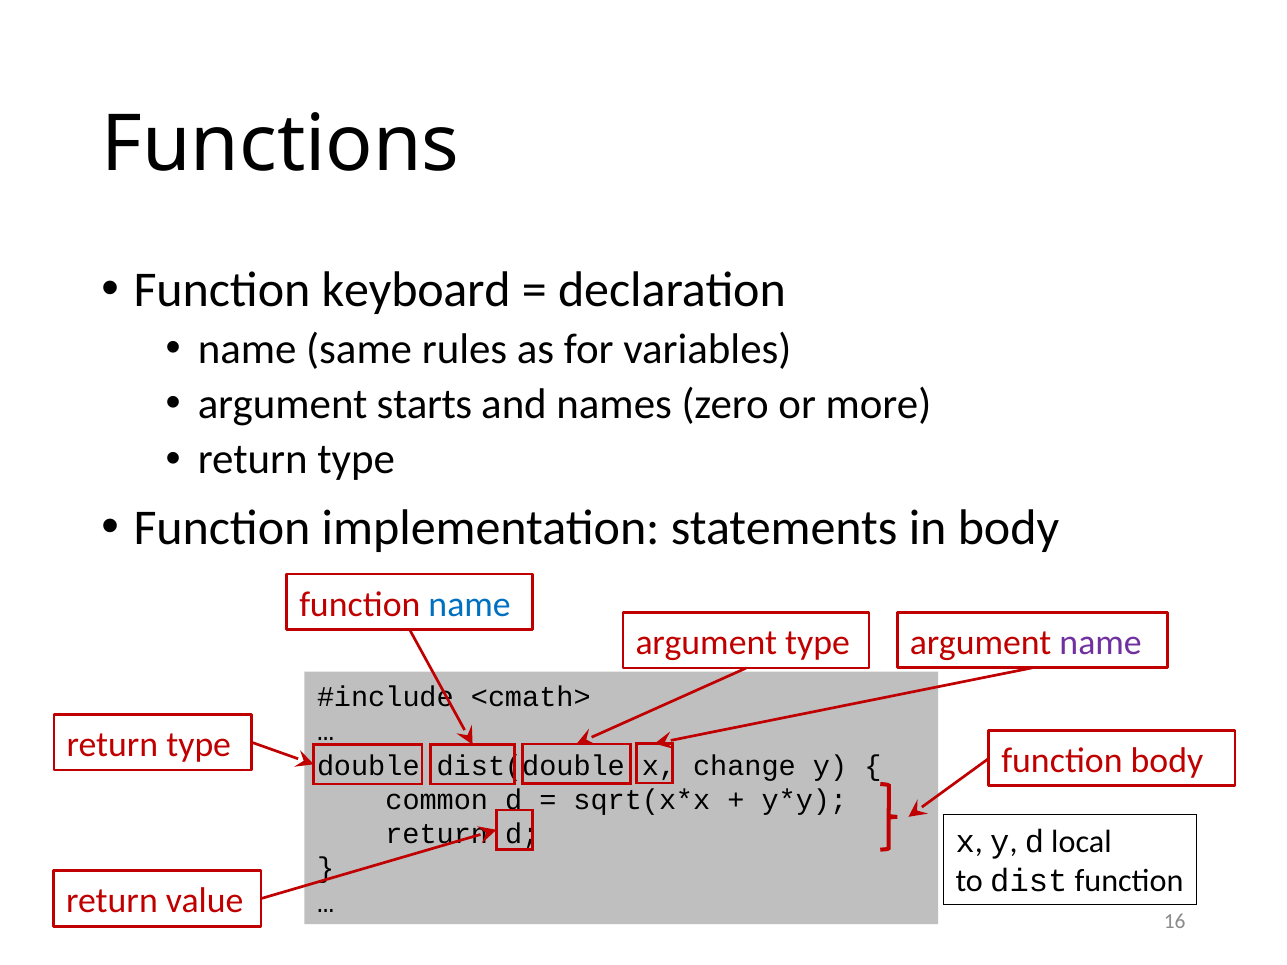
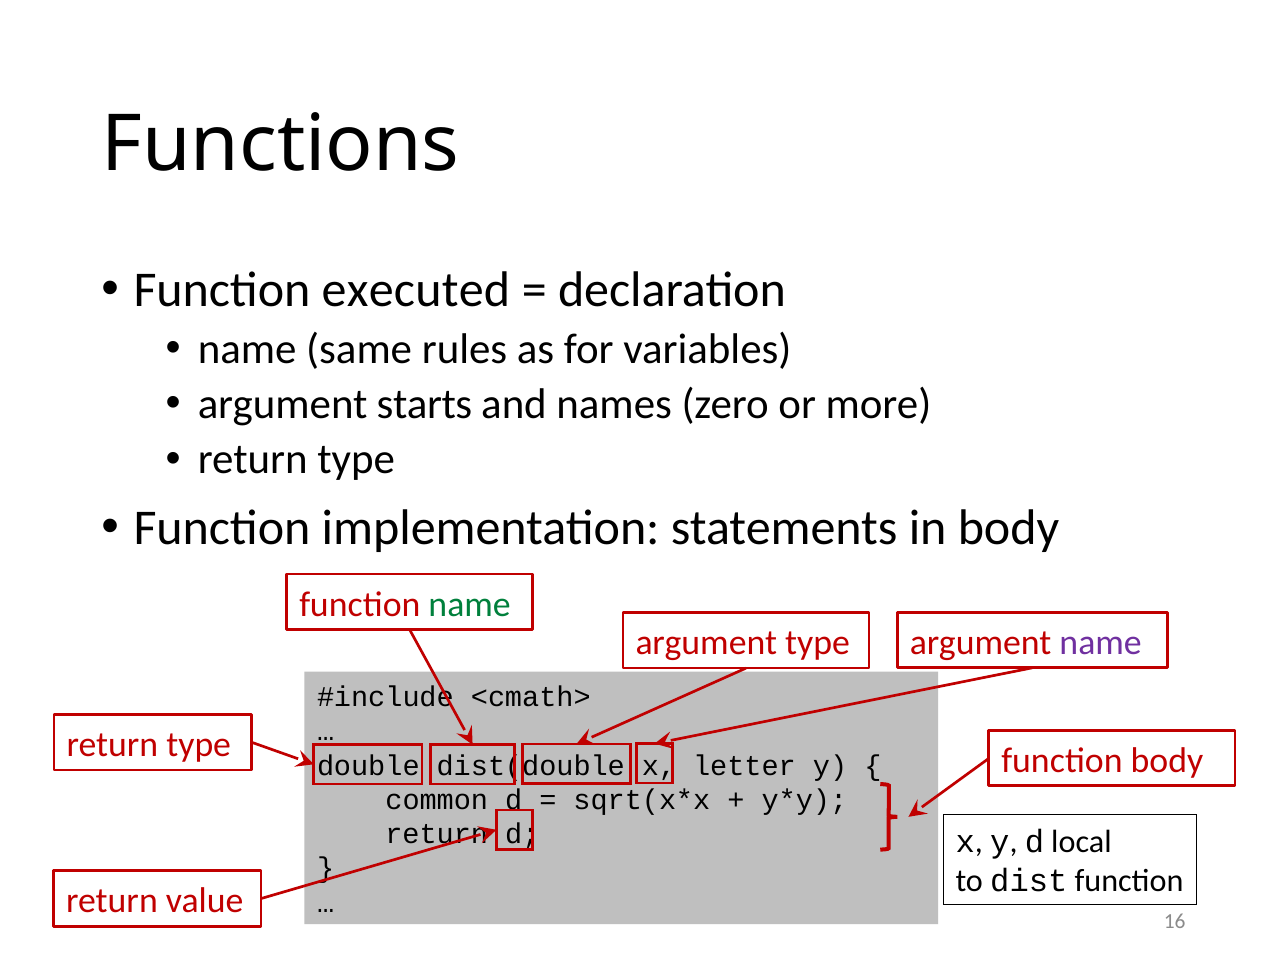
keyboard: keyboard -> executed
name at (470, 605) colour: blue -> green
change: change -> letter
